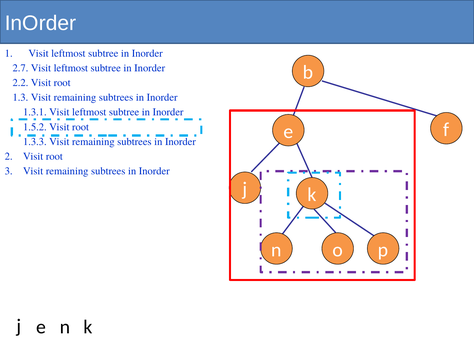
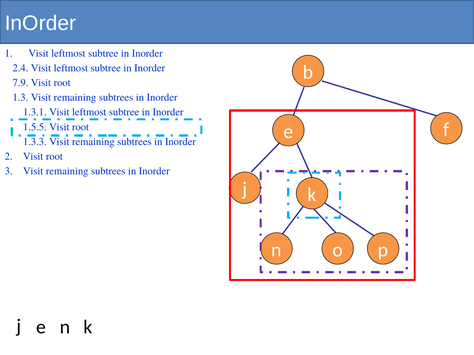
2.7: 2.7 -> 2.4
2.2: 2.2 -> 7.9
1.5.2: 1.5.2 -> 1.5.5
